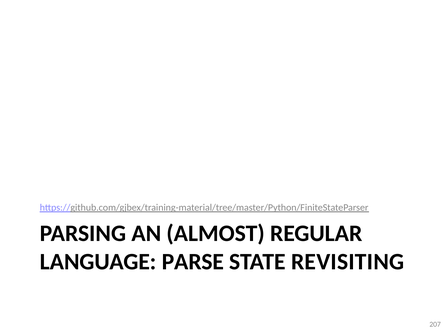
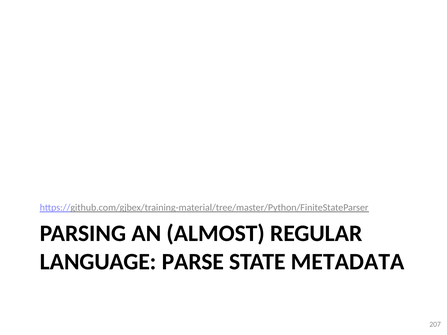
REVISITING: REVISITING -> METADATA
